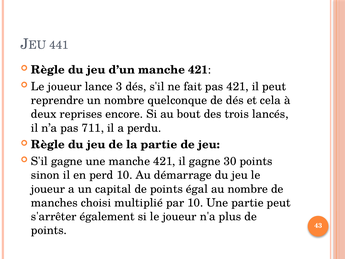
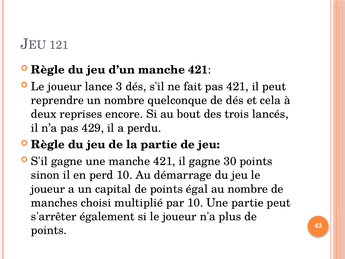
441: 441 -> 121
711: 711 -> 429
